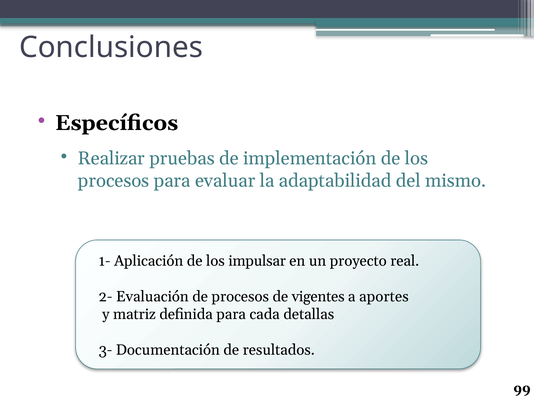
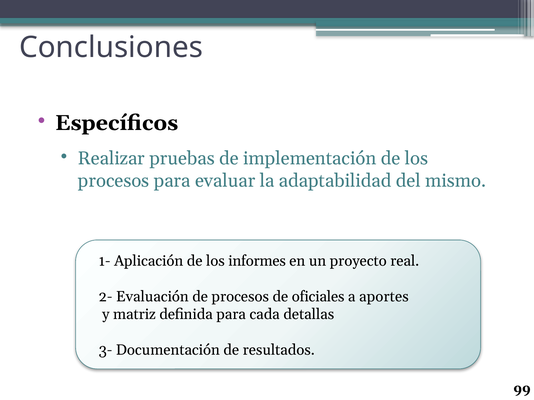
impulsar: impulsar -> informes
vigentes: vigentes -> oficiales
